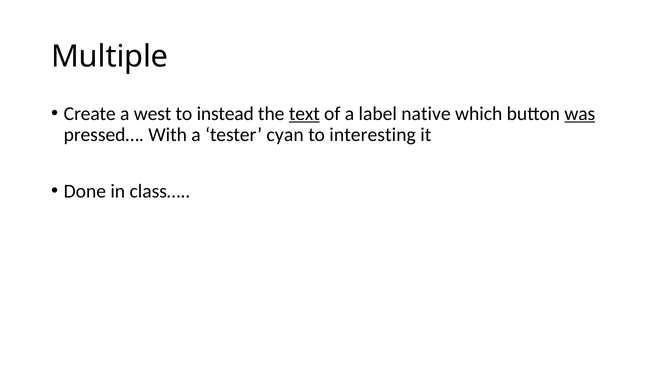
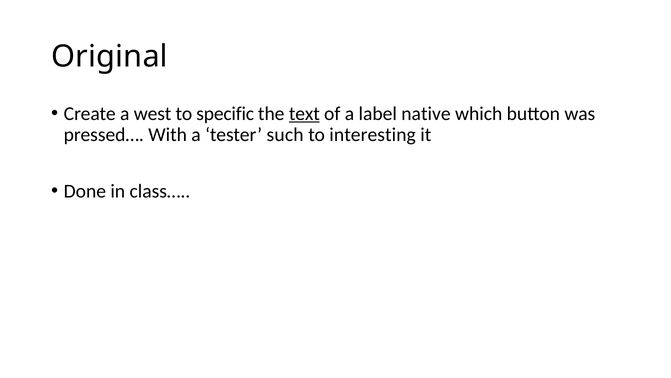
Multiple: Multiple -> Original
instead: instead -> specific
was underline: present -> none
cyan: cyan -> such
